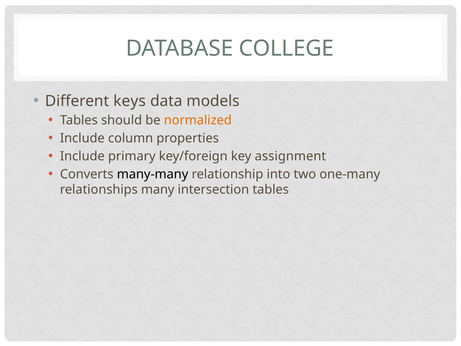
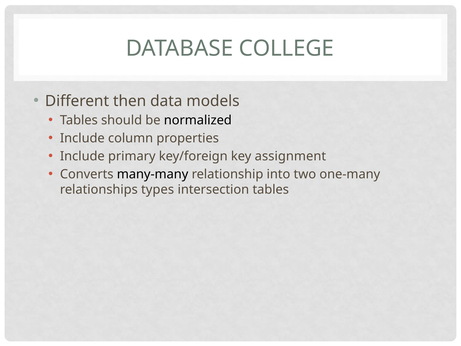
keys: keys -> then
normalized colour: orange -> black
many: many -> types
